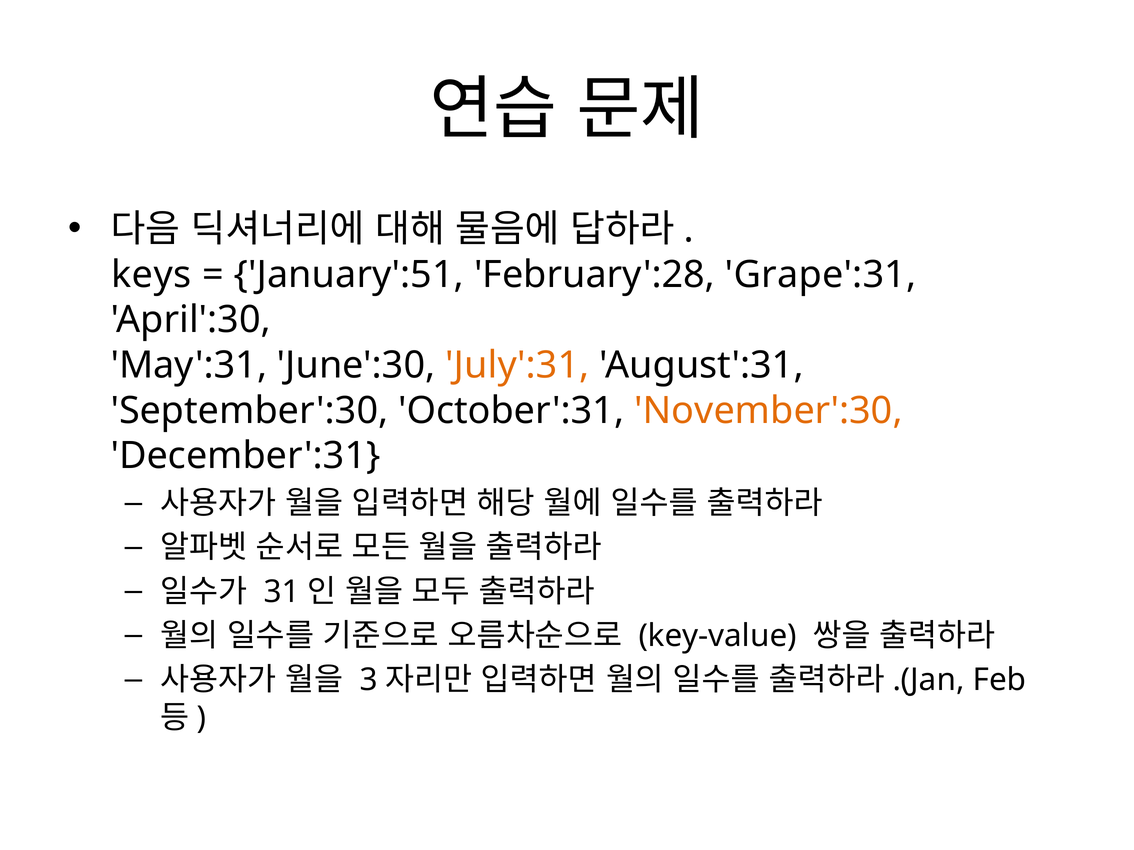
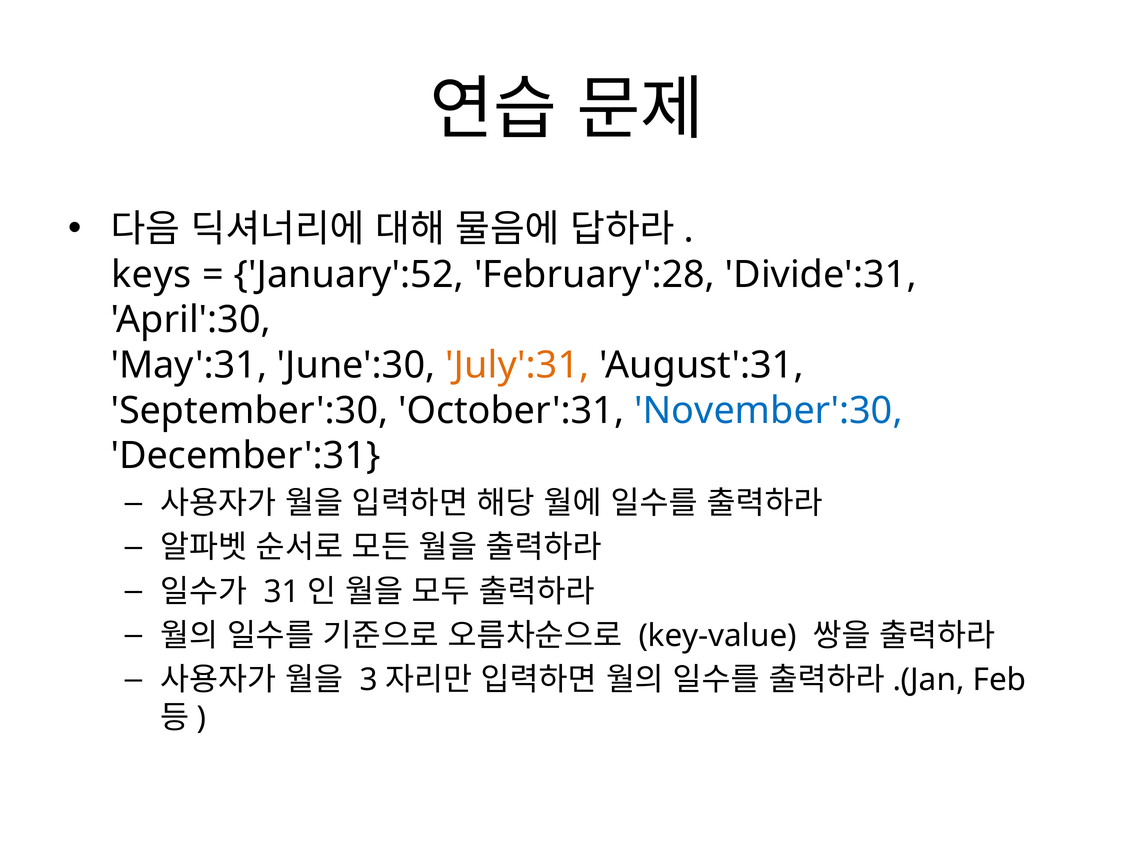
January':51: January':51 -> January':52
Grape':31: Grape':31 -> Divide':31
November':30 colour: orange -> blue
